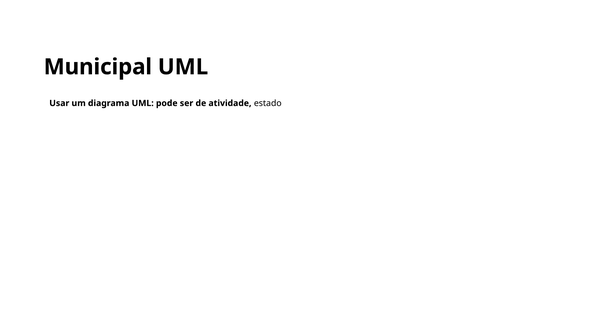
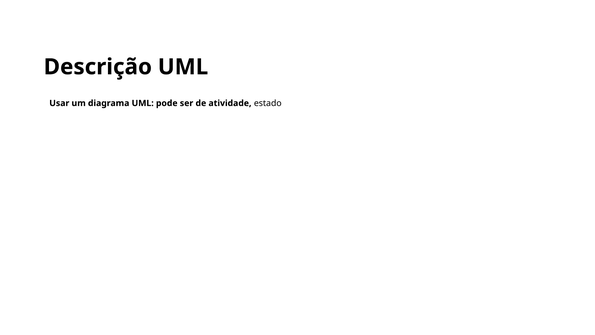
Municipal: Municipal -> Descrição
